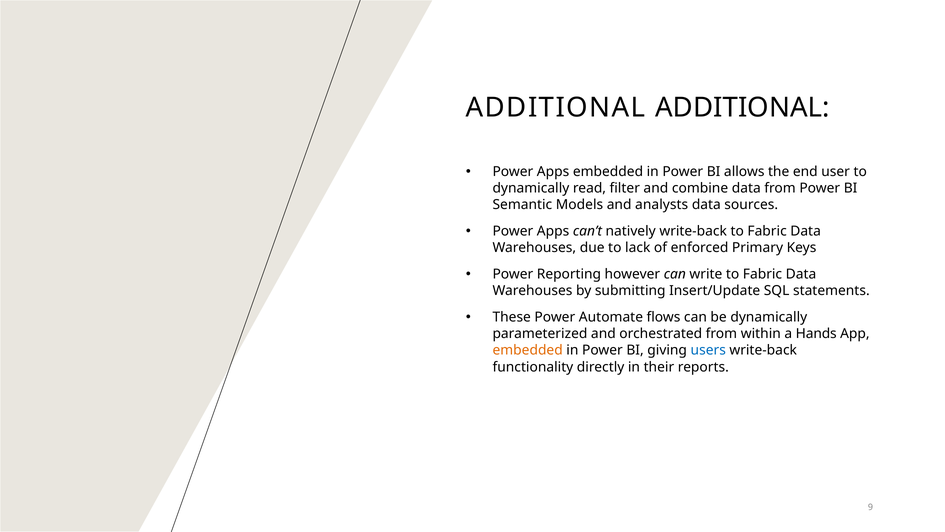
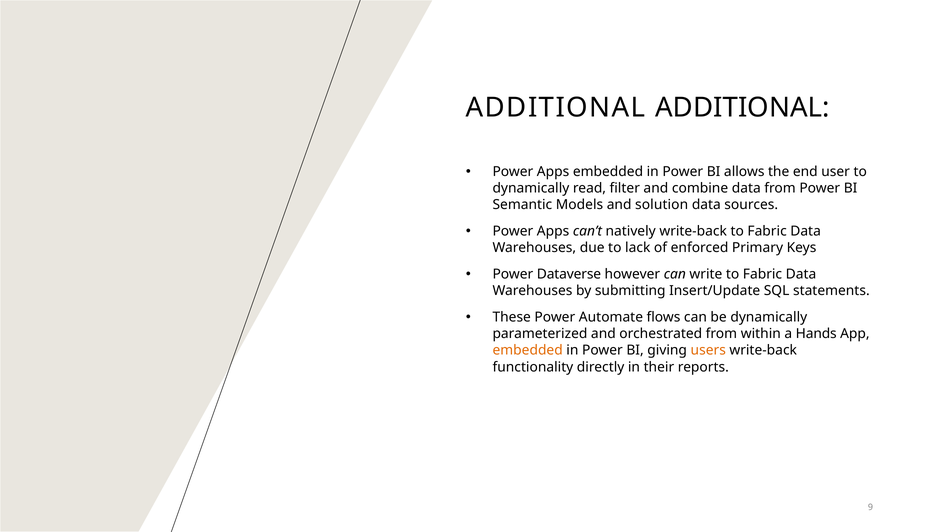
analysts: analysts -> solution
Reporting: Reporting -> Dataverse
users colour: blue -> orange
